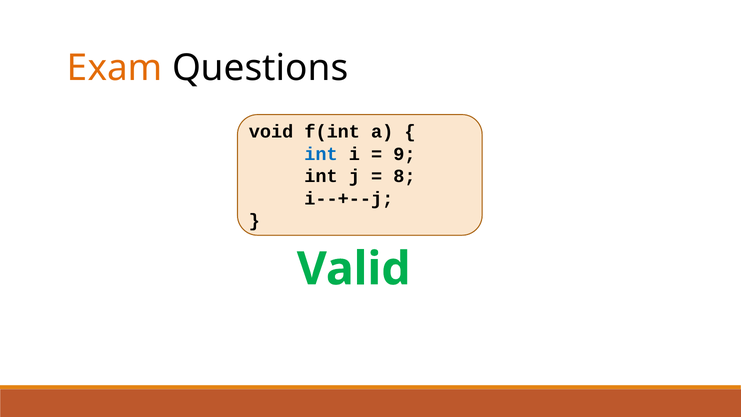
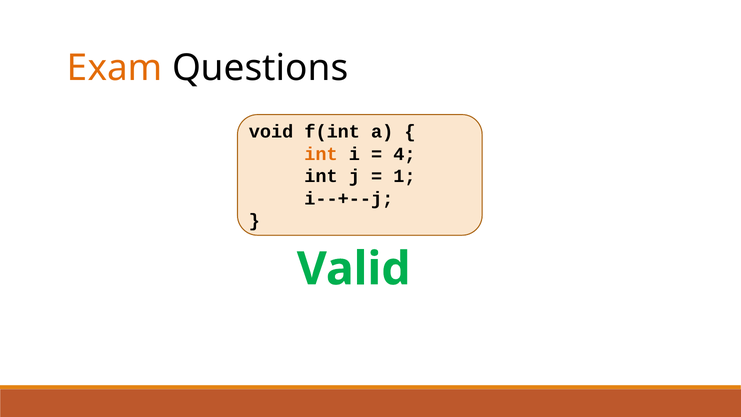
int at (321, 154) colour: blue -> orange
9: 9 -> 4
8: 8 -> 1
